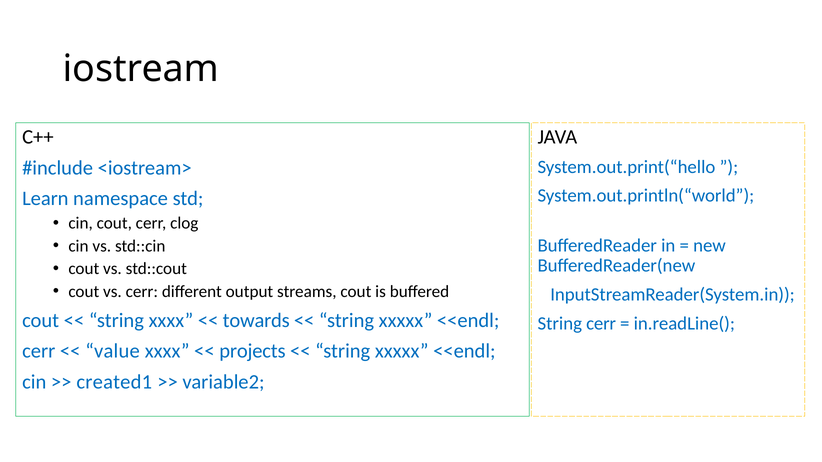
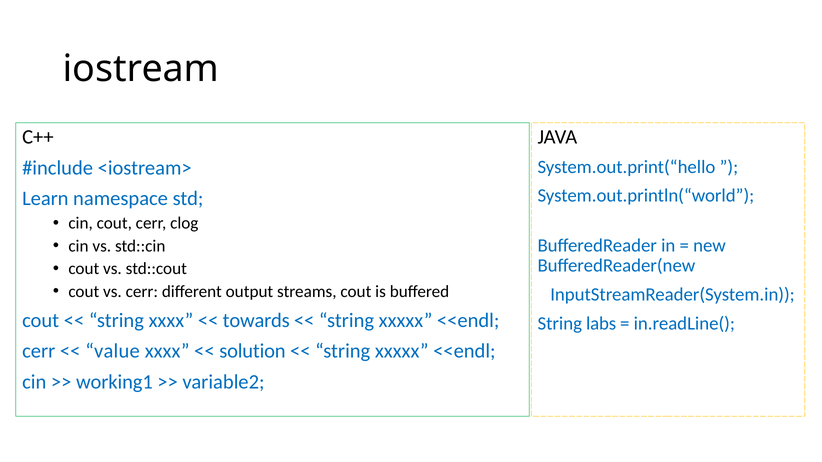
String cerr: cerr -> labs
projects: projects -> solution
created1: created1 -> working1
